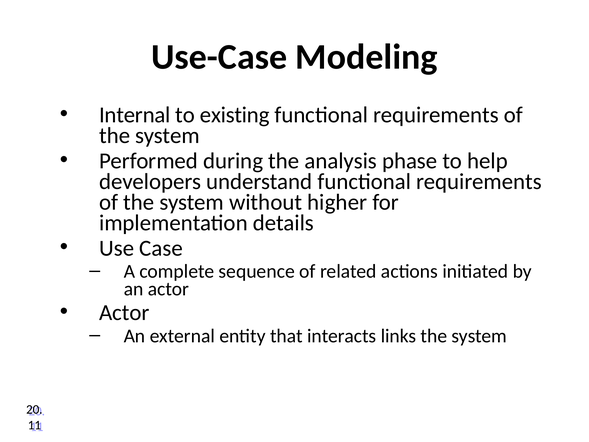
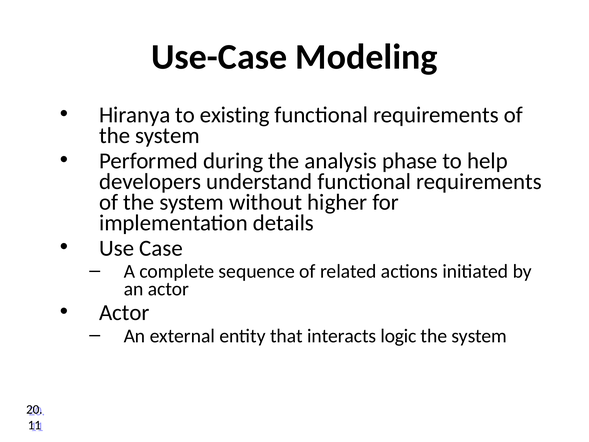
Internal: Internal -> Hiranya
links: links -> logic
